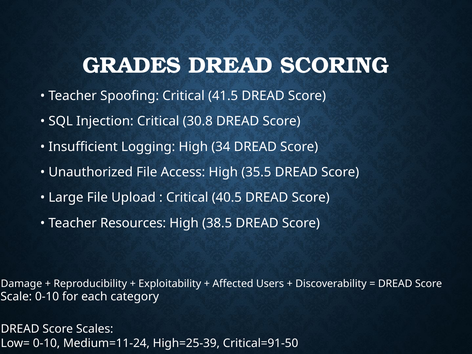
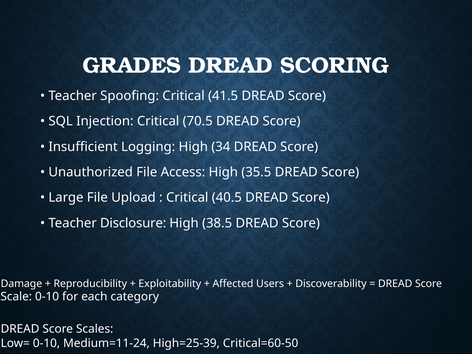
30.8: 30.8 -> 70.5
Resources: Resources -> Disclosure
Critical=91-50: Critical=91-50 -> Critical=60-50
